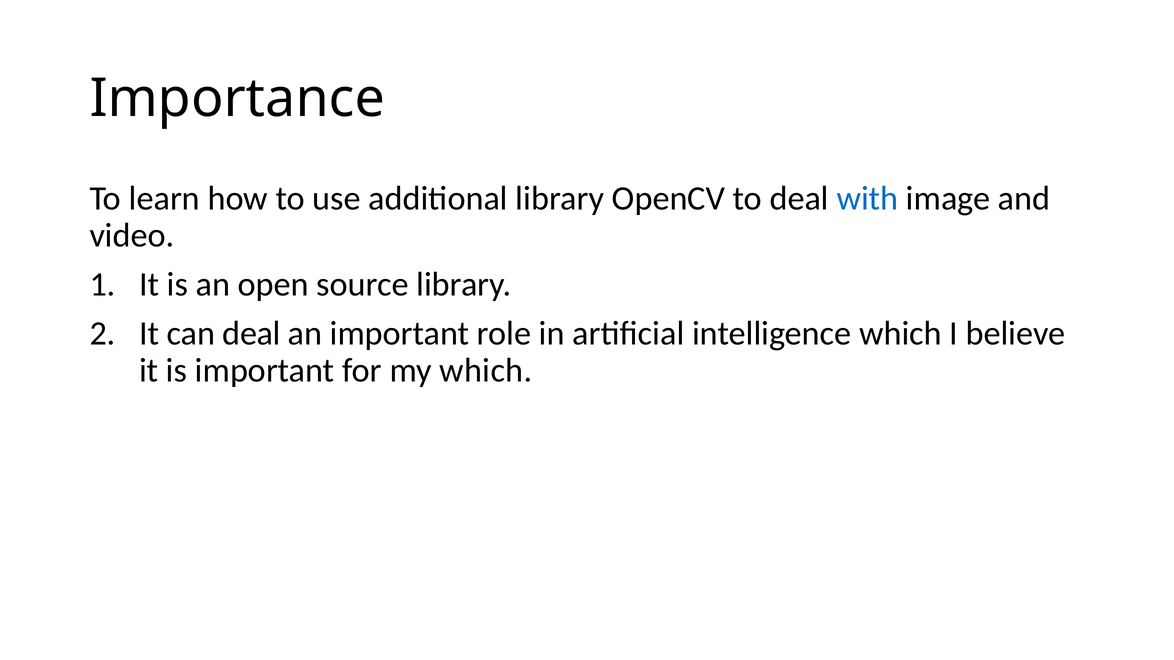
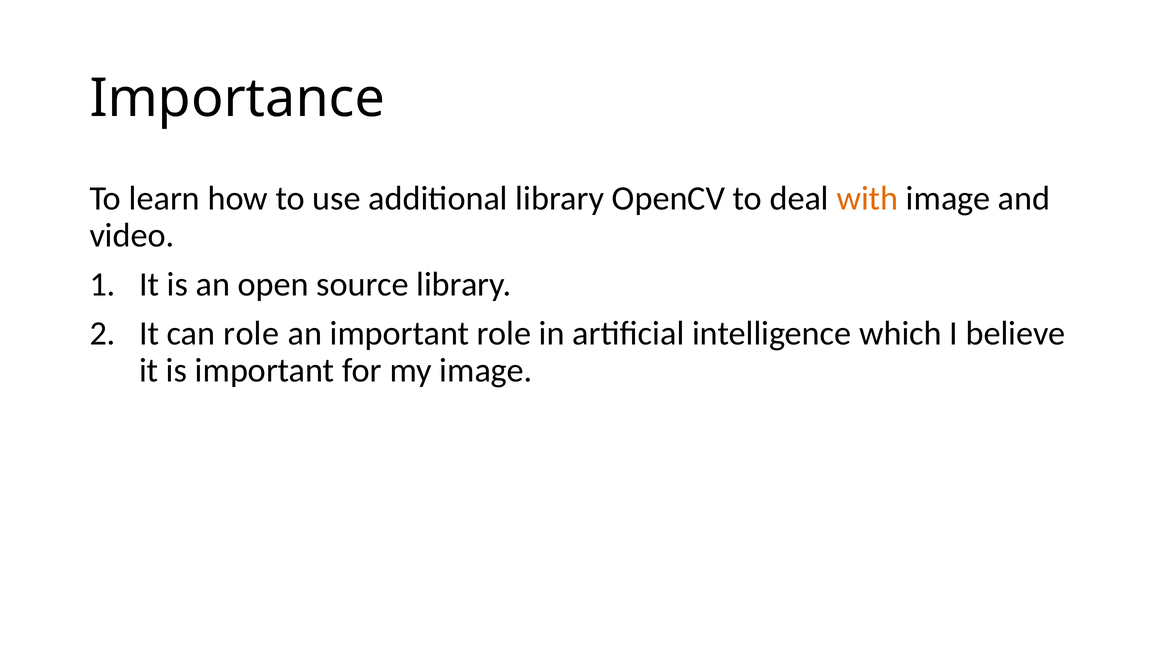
with colour: blue -> orange
can deal: deal -> role
my which: which -> image
